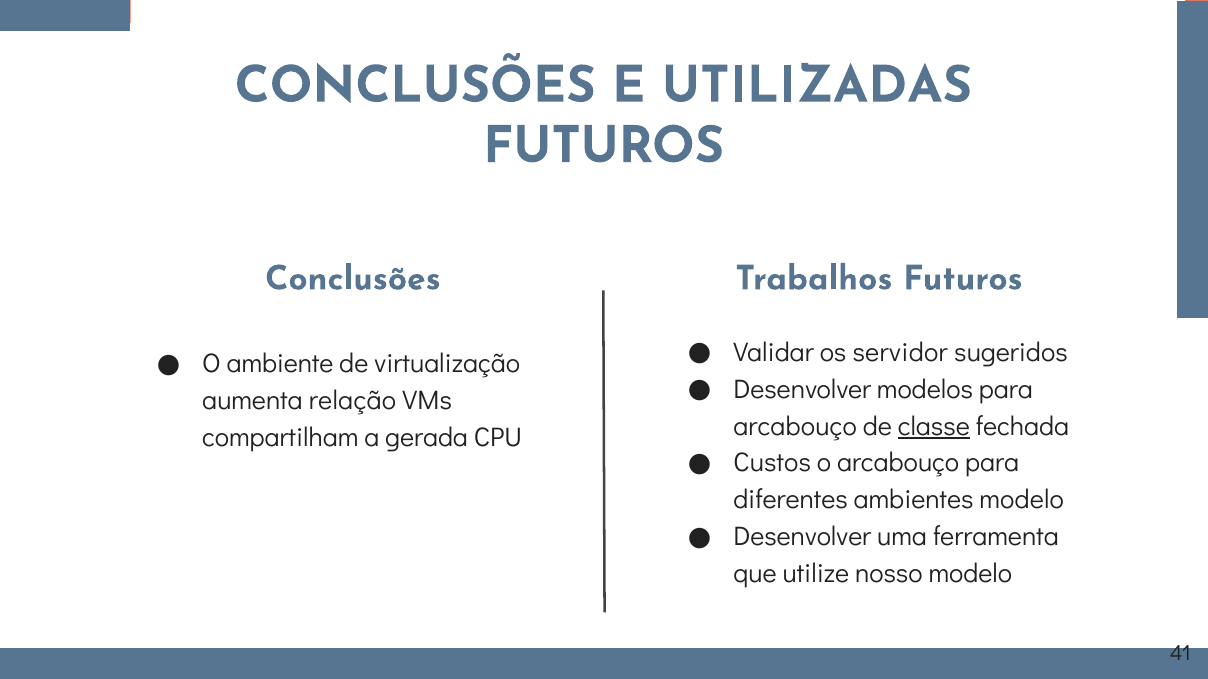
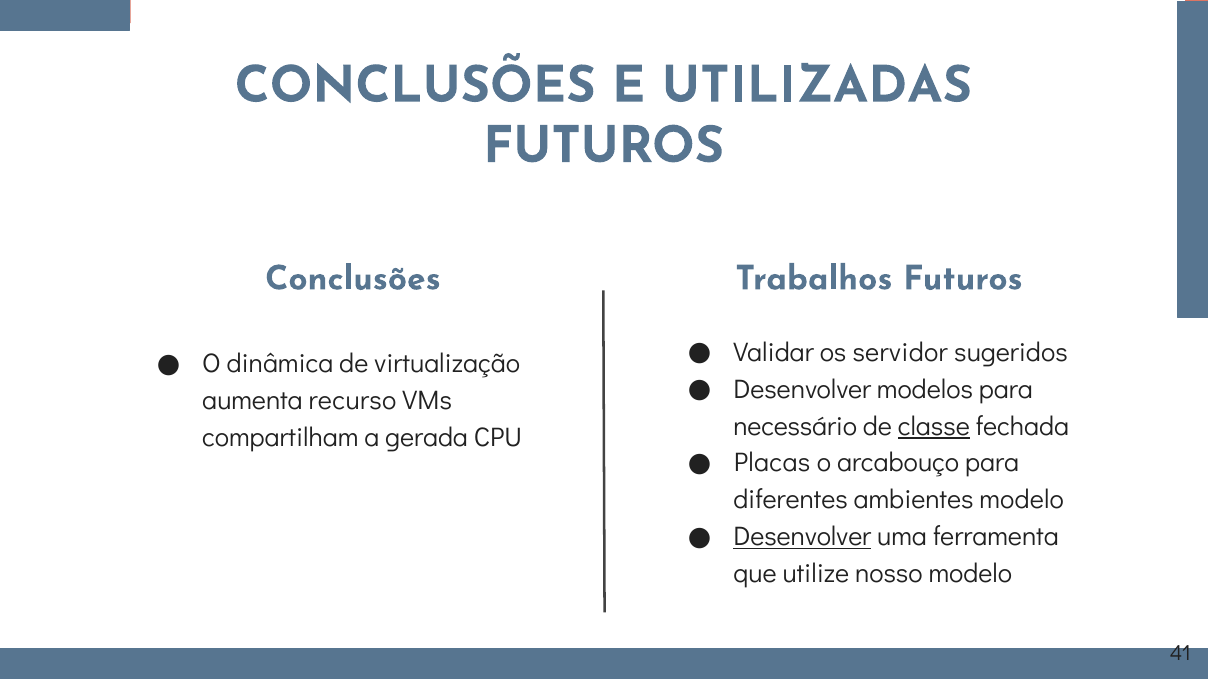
ambiente: ambiente -> dinâmica
relação: relação -> recurso
arcabouço at (795, 427): arcabouço -> necessário
Custos: Custos -> Placas
Desenvolver at (802, 538) underline: none -> present
